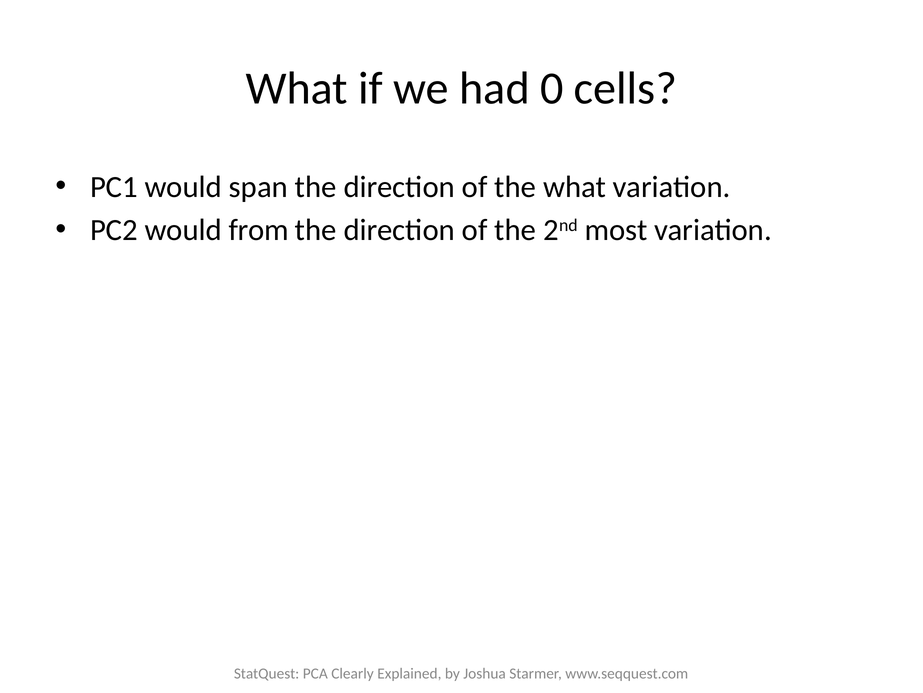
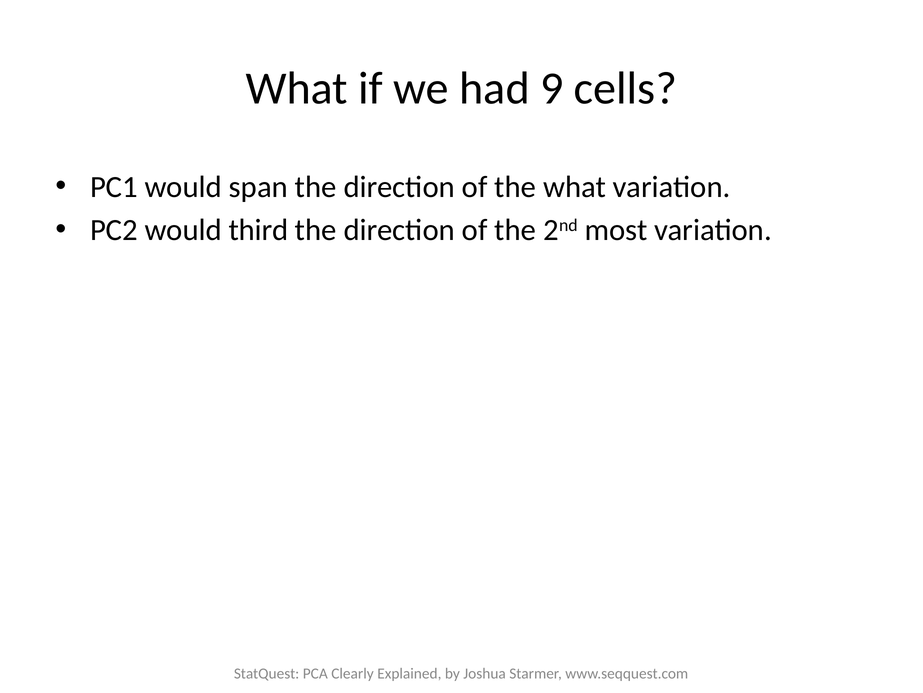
0: 0 -> 9
from: from -> third
